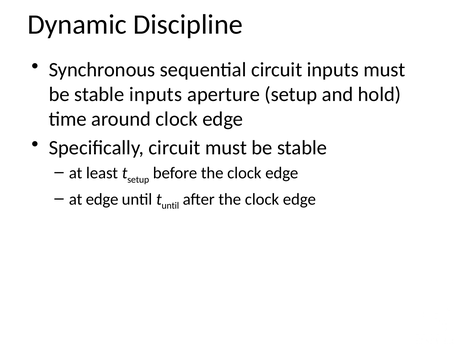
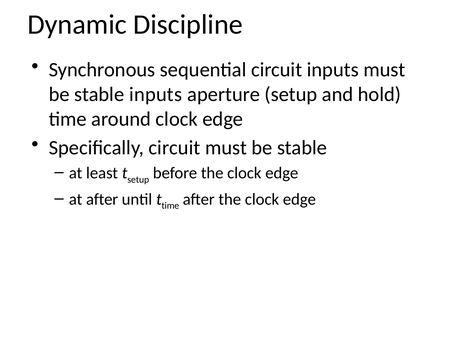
at edge: edge -> after
until at (170, 205): until -> time
